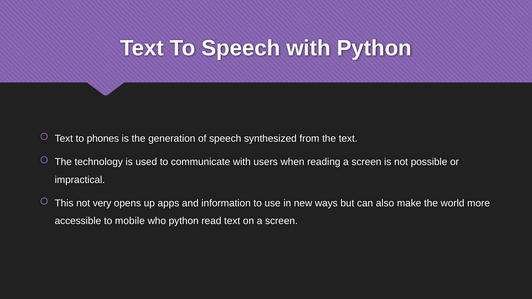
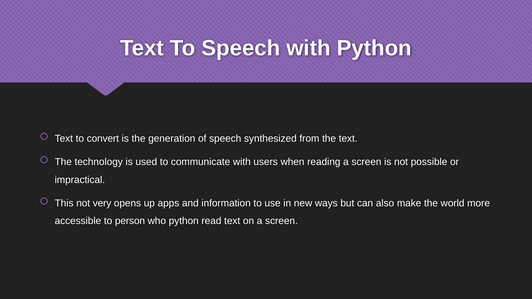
phones: phones -> convert
mobile: mobile -> person
